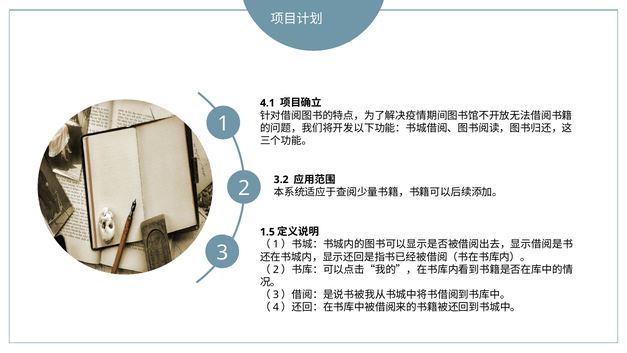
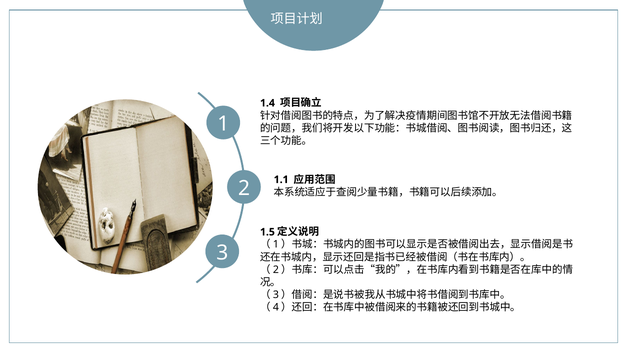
4.1: 4.1 -> 1.4
3.2: 3.2 -> 1.1
